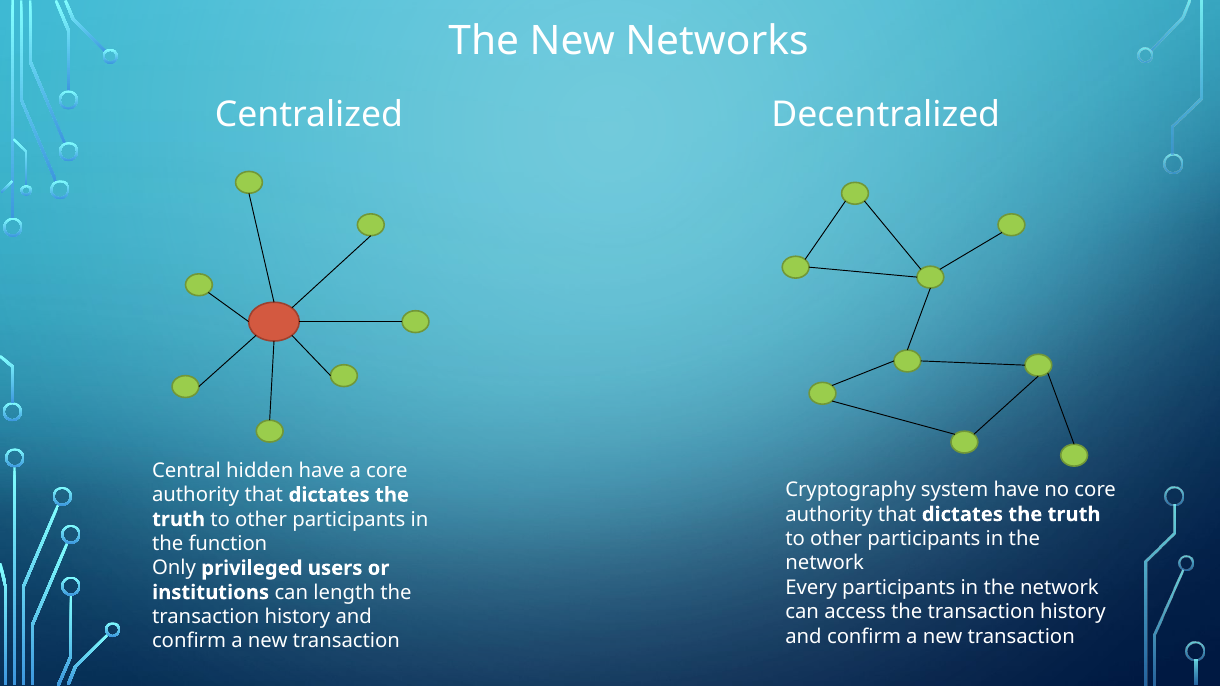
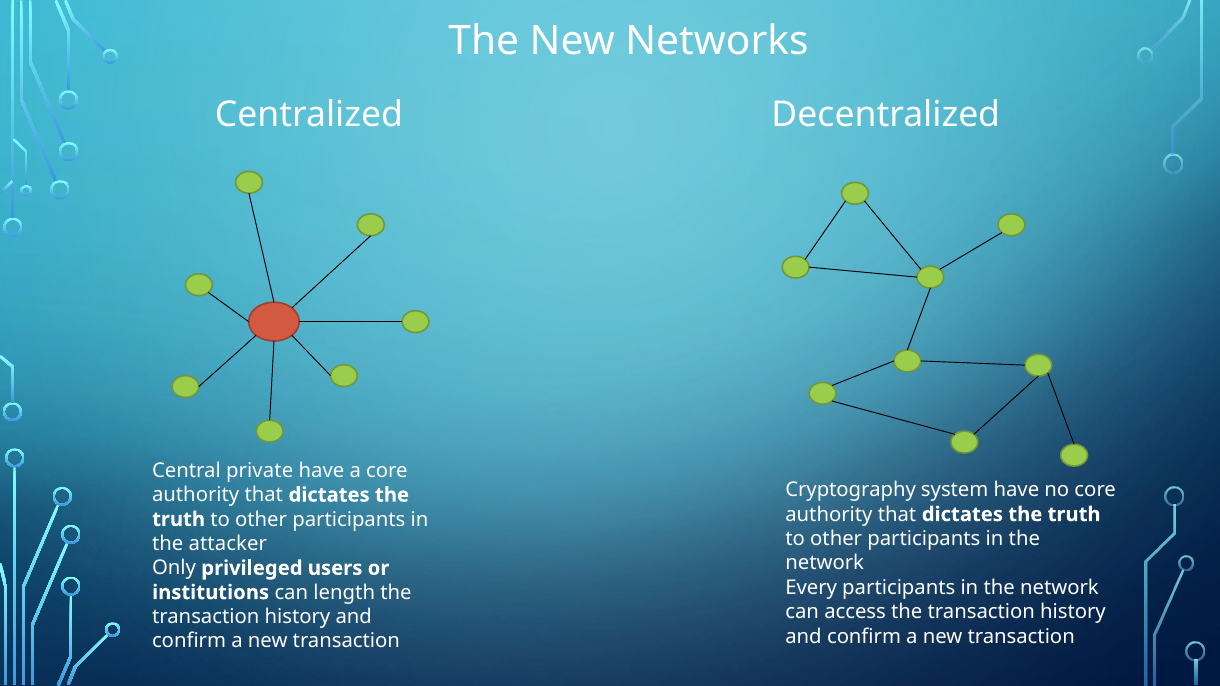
hidden: hidden -> private
function: function -> attacker
